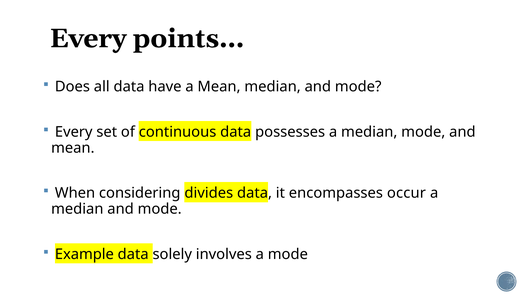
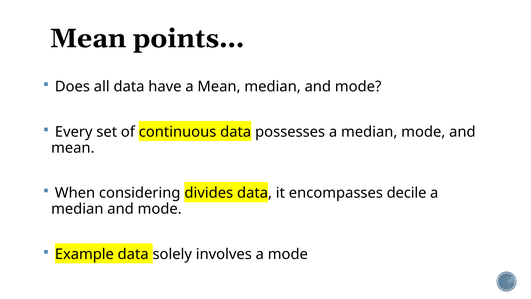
Every at (88, 38): Every -> Mean
occur: occur -> decile
